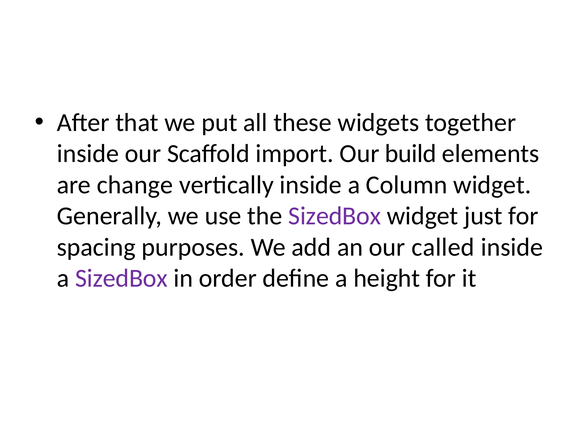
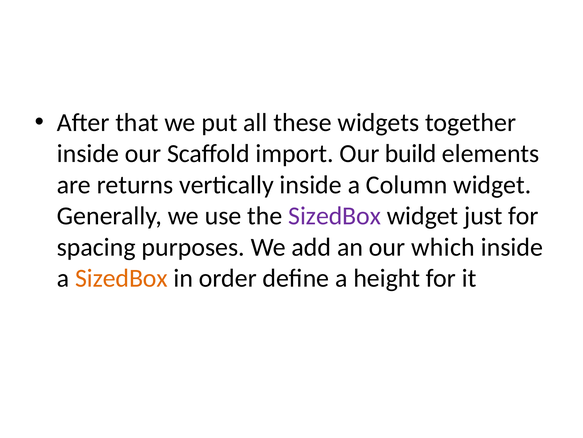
change: change -> returns
called: called -> which
SizedBox at (121, 278) colour: purple -> orange
